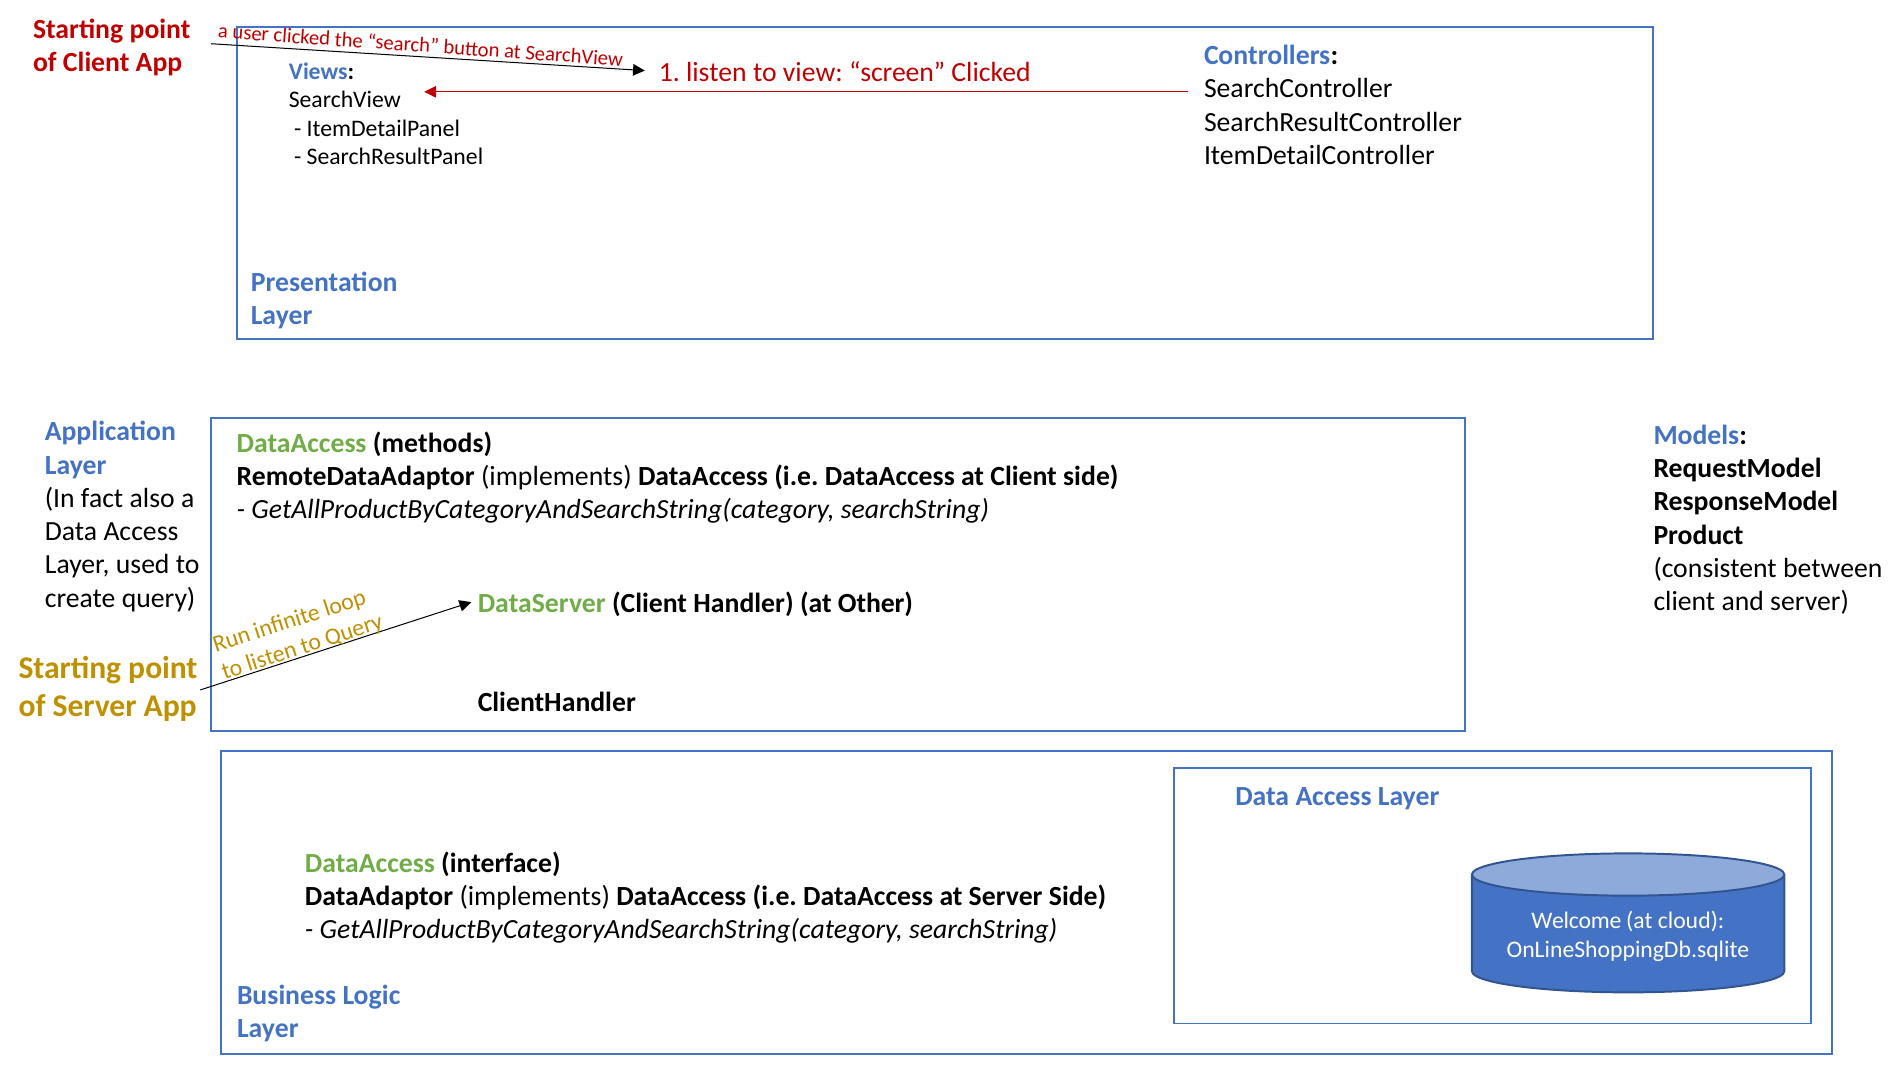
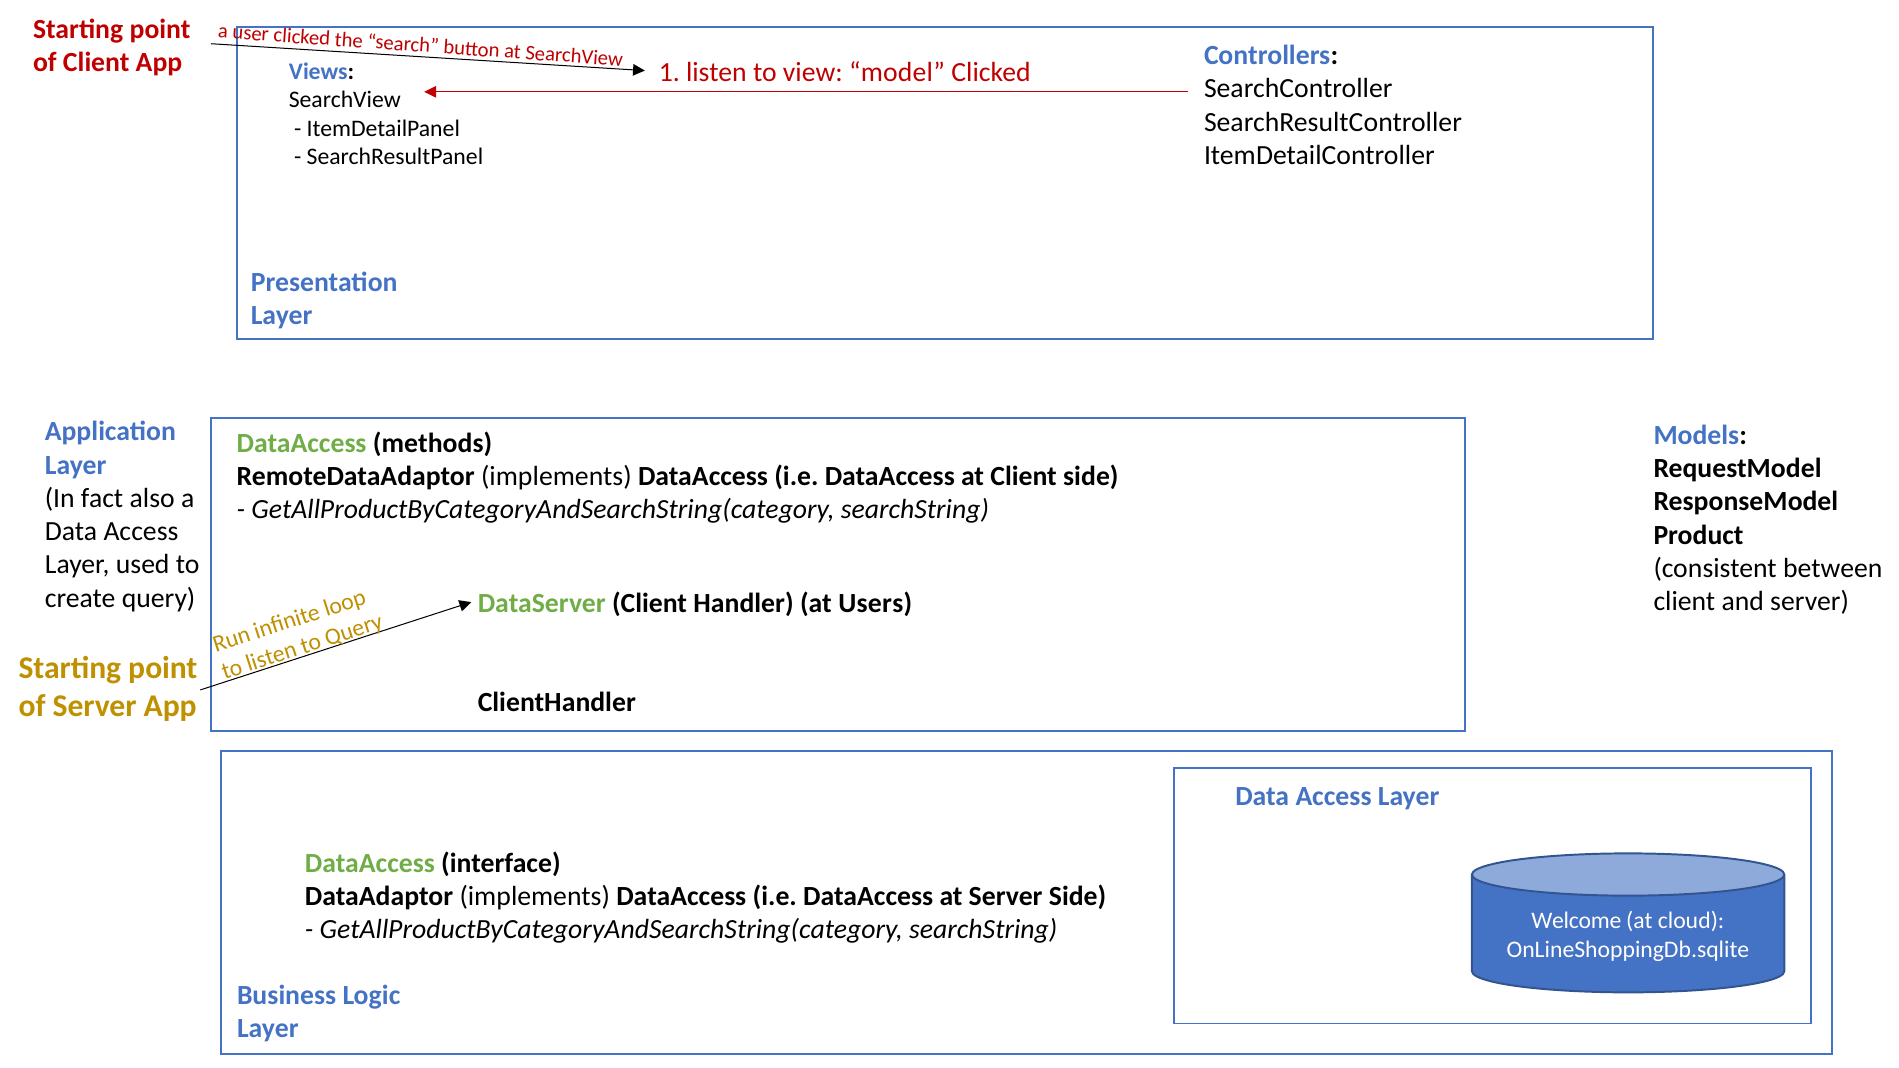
screen: screen -> model
Other: Other -> Users
